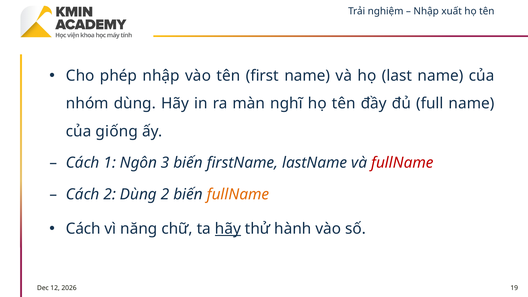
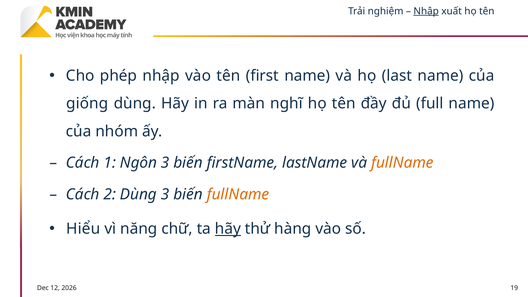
Nhập at (426, 11) underline: none -> present
nhóm: nhóm -> giống
giống: giống -> nhóm
fullName at (402, 163) colour: red -> orange
Dùng 2: 2 -> 3
Cách at (83, 229): Cách -> Hiểu
hành: hành -> hàng
